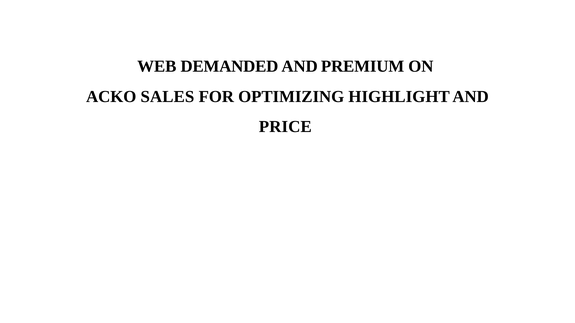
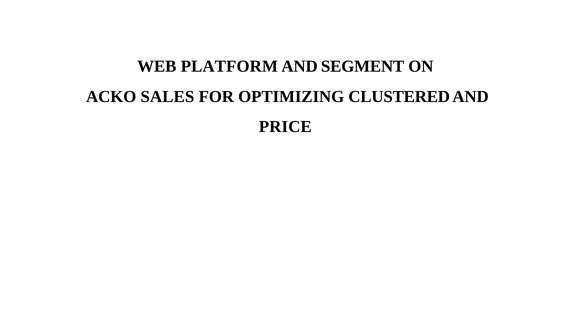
DEMANDED: DEMANDED -> PLATFORM
PREMIUM: PREMIUM -> SEGMENT
HIGHLIGHT: HIGHLIGHT -> CLUSTERED
